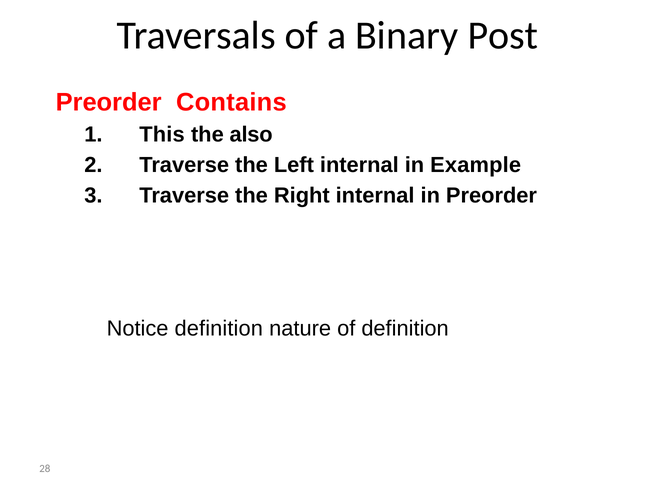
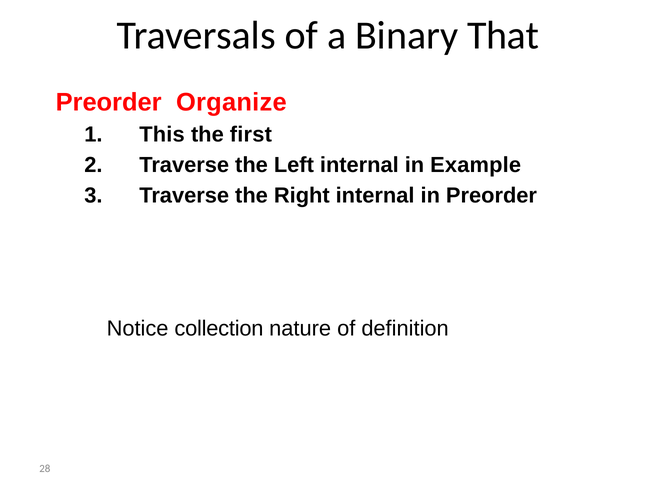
Post: Post -> That
Contains: Contains -> Organize
also: also -> first
Notice definition: definition -> collection
